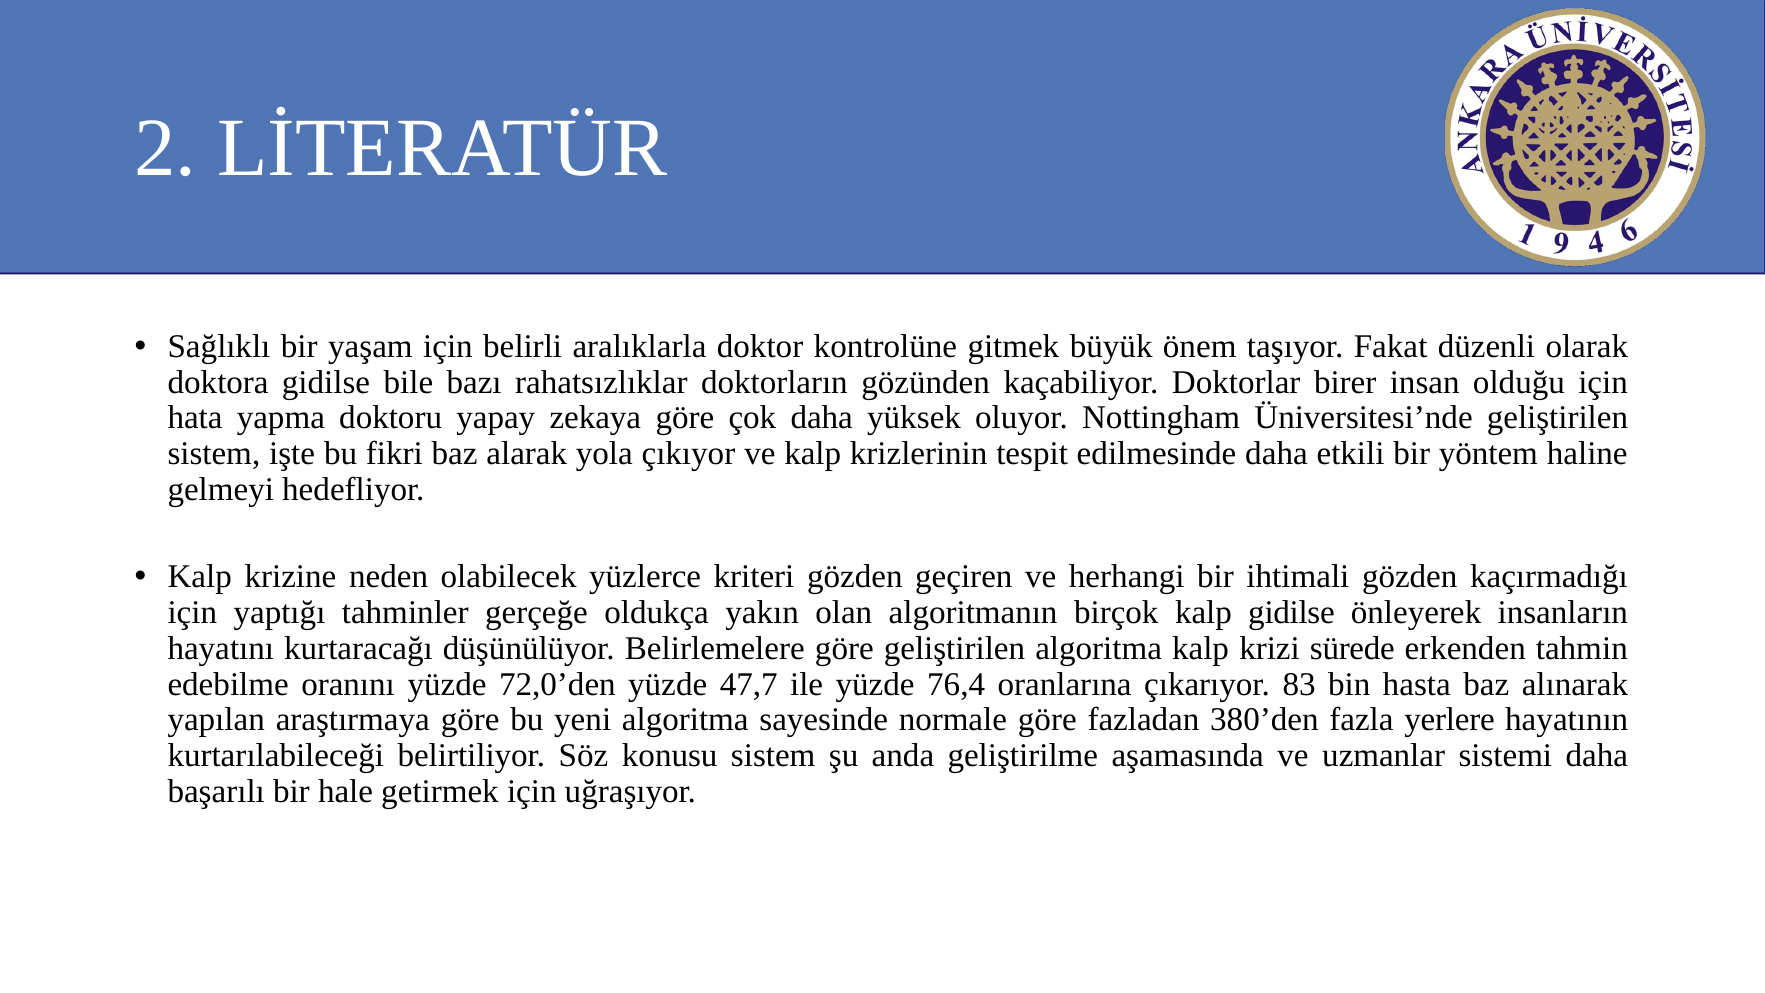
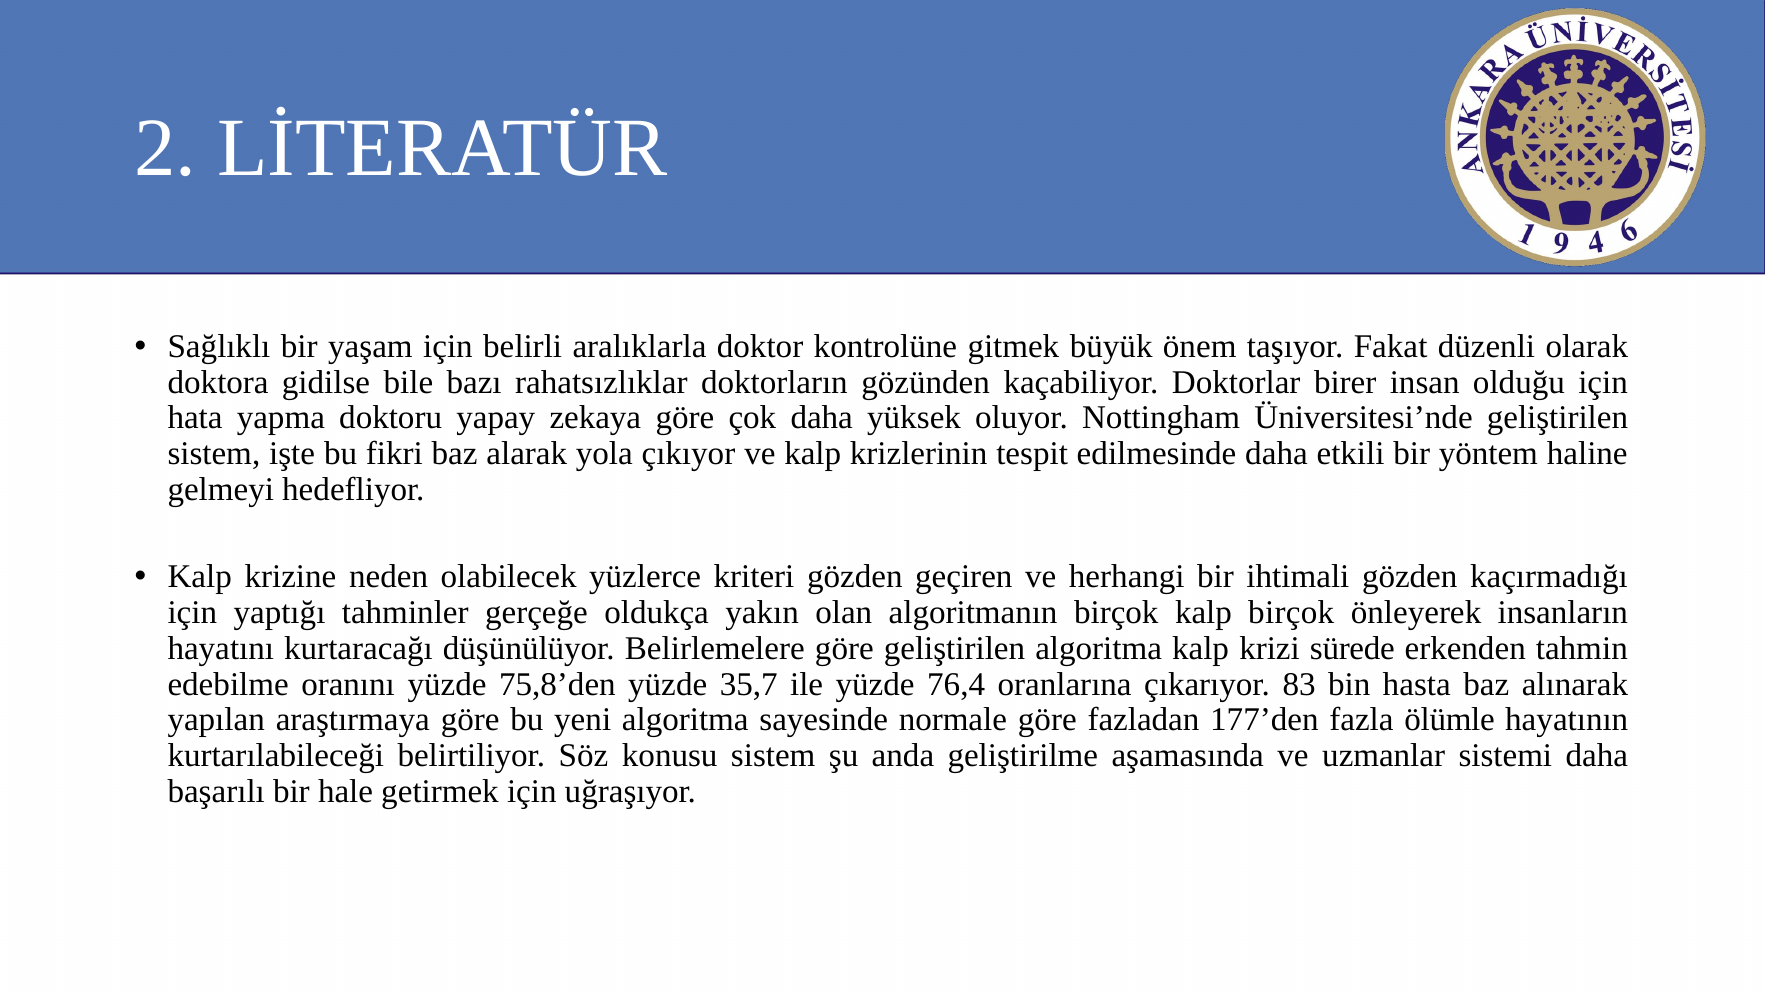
kalp gidilse: gidilse -> birçok
72,0’den: 72,0’den -> 75,8’den
47,7: 47,7 -> 35,7
380’den: 380’den -> 177’den
yerlere: yerlere -> ölümle
